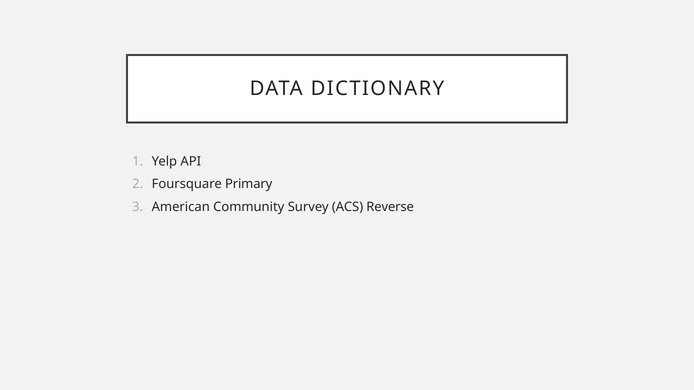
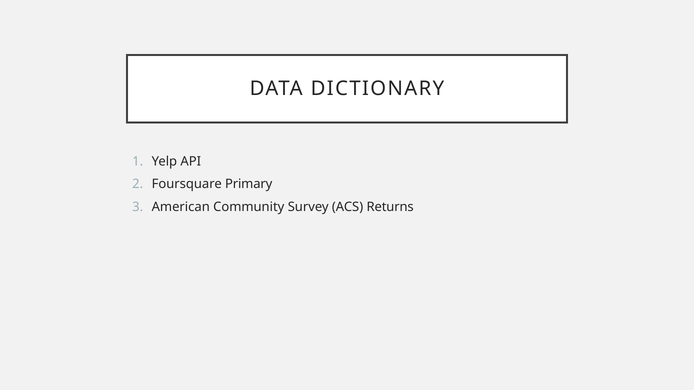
Reverse: Reverse -> Returns
